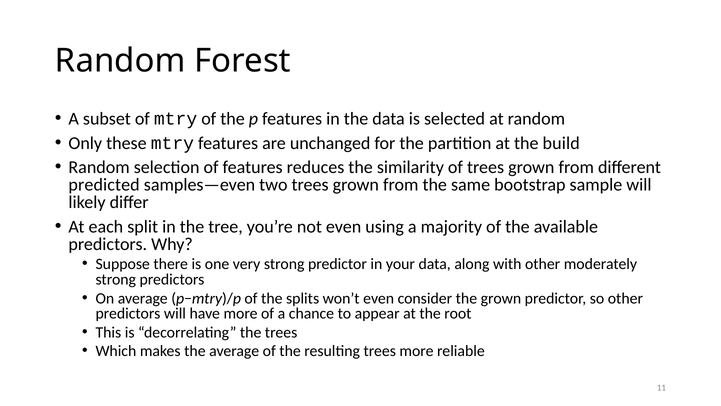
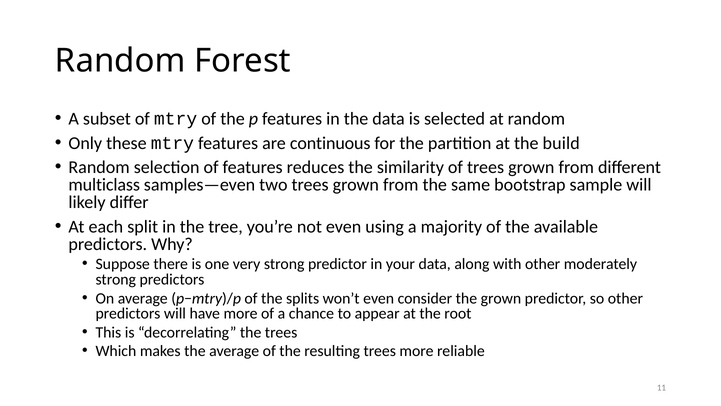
unchanged: unchanged -> continuous
predicted: predicted -> multiclass
